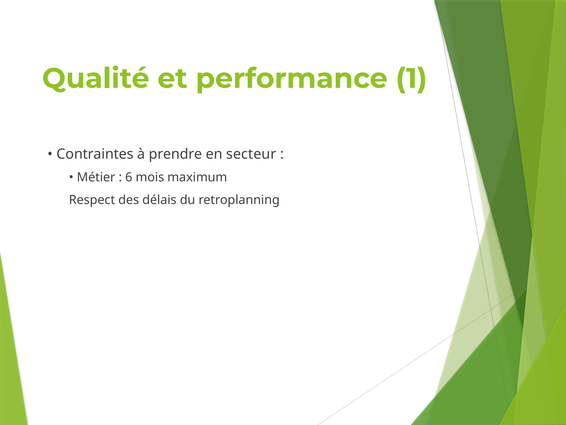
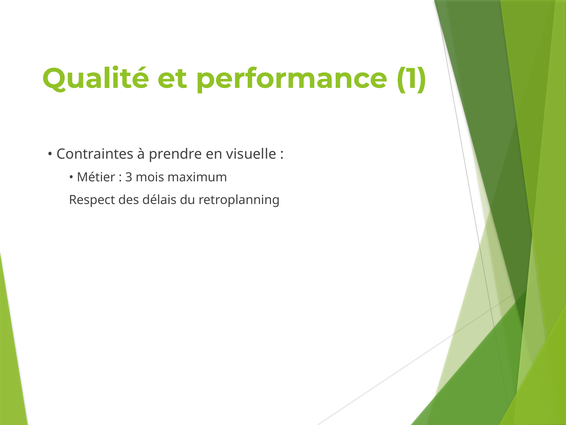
secteur: secteur -> visuelle
6: 6 -> 3
